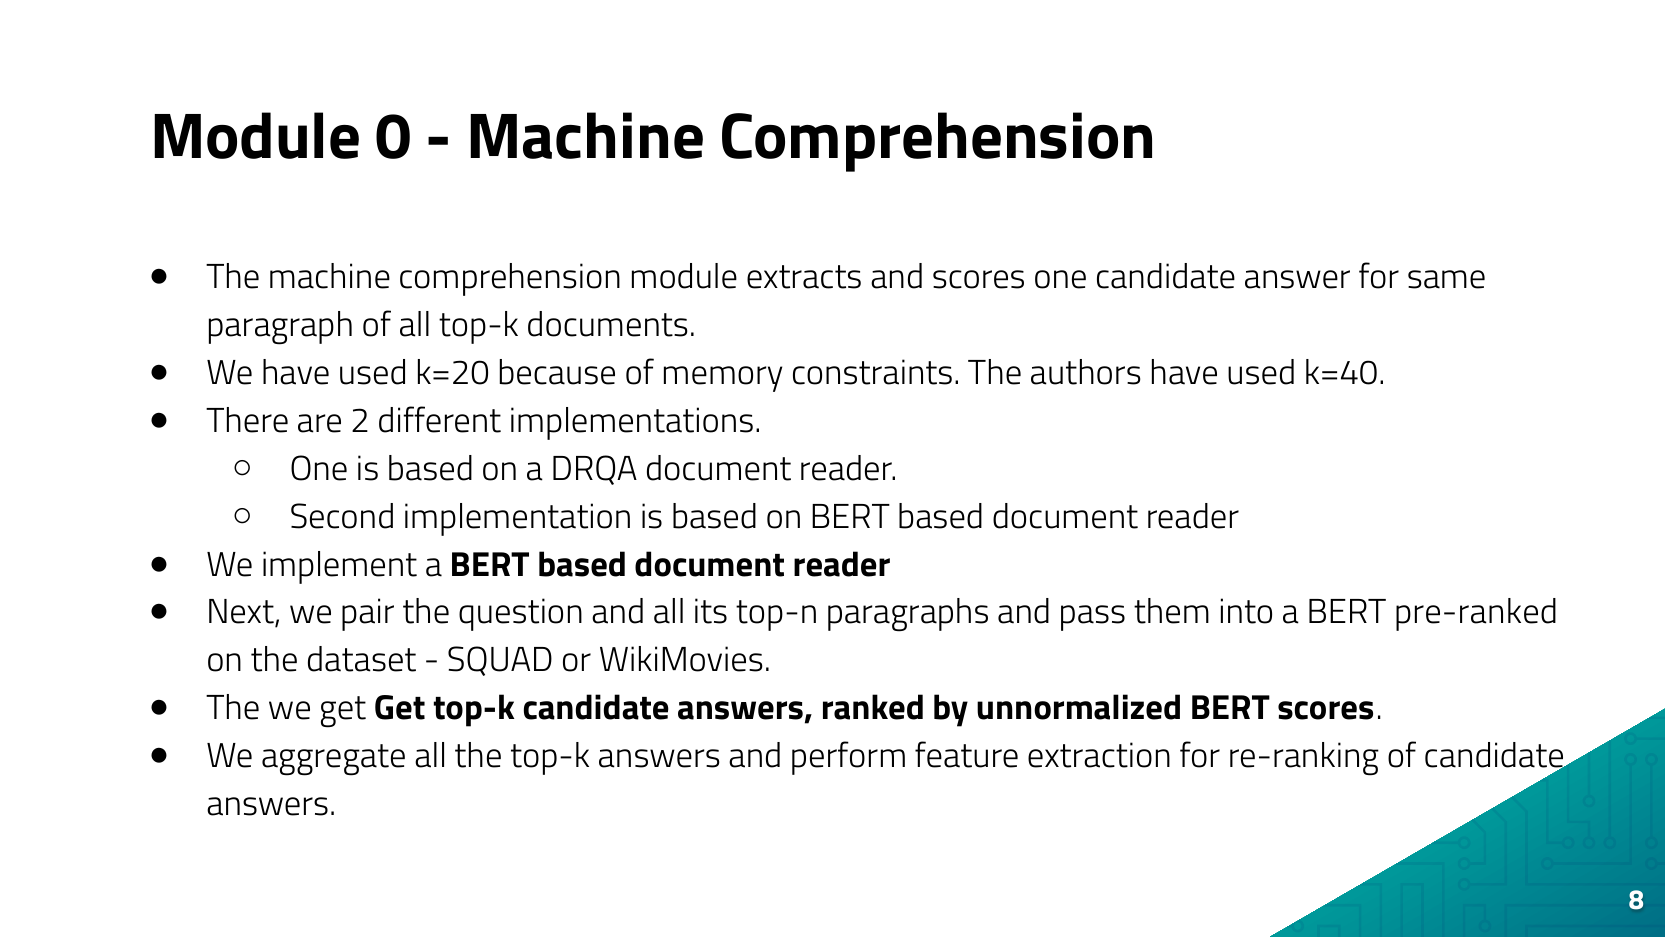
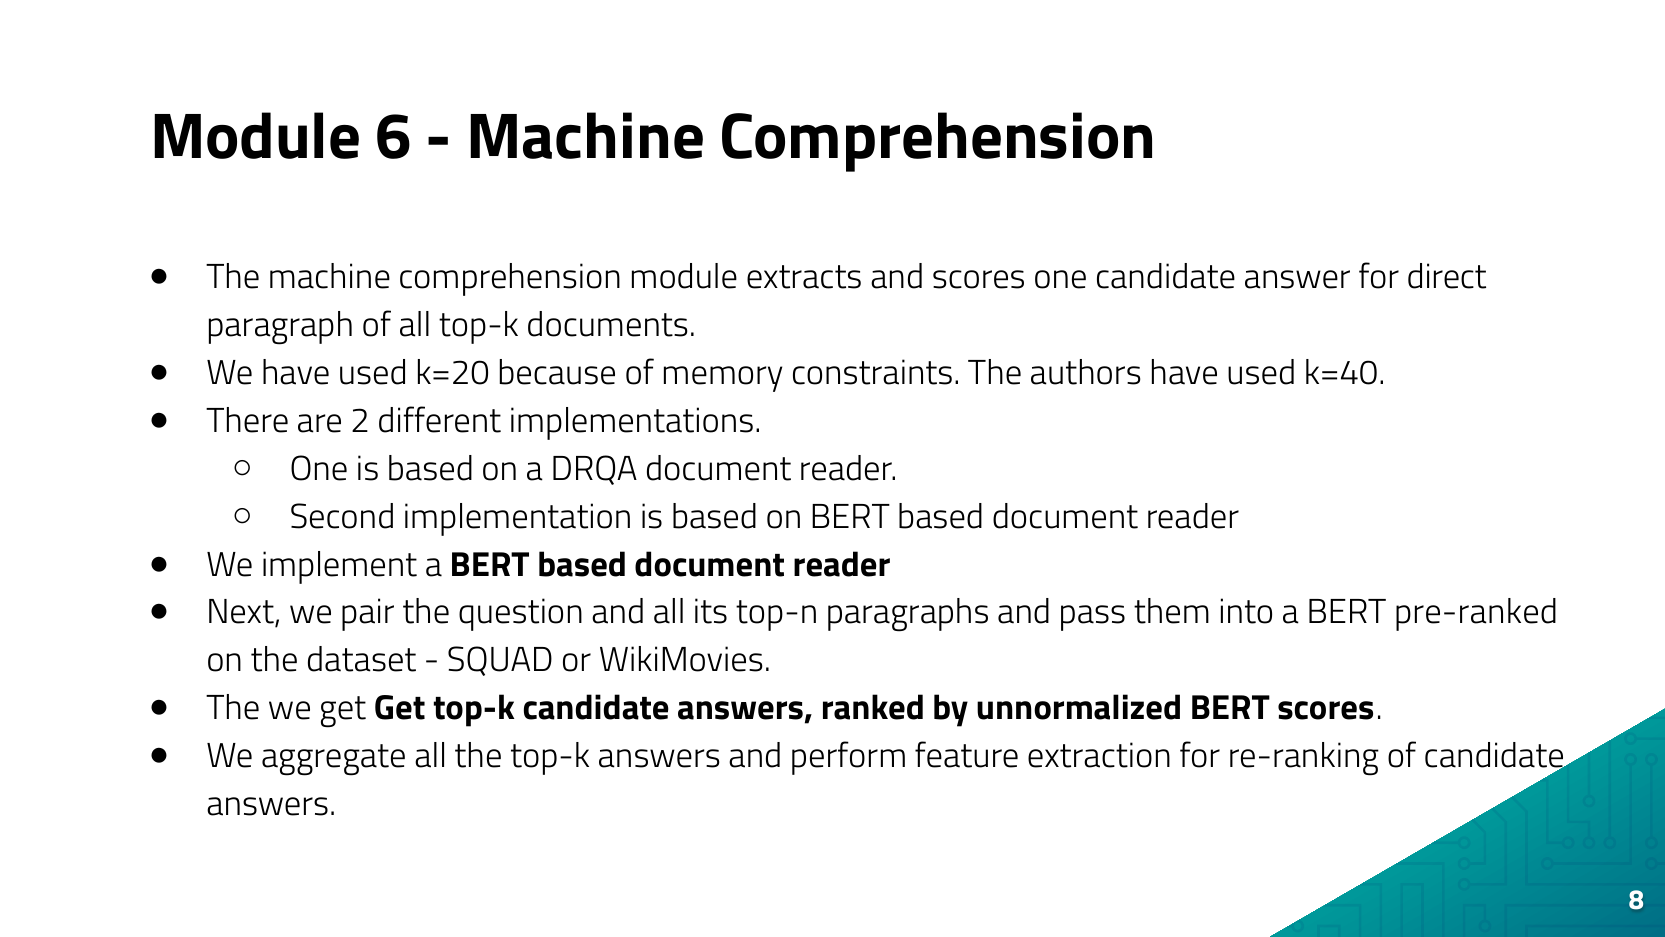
0: 0 -> 6
same: same -> direct
